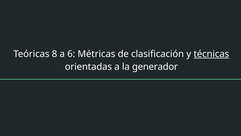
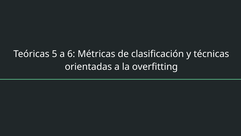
8: 8 -> 5
técnicas underline: present -> none
generador: generador -> overfitting
